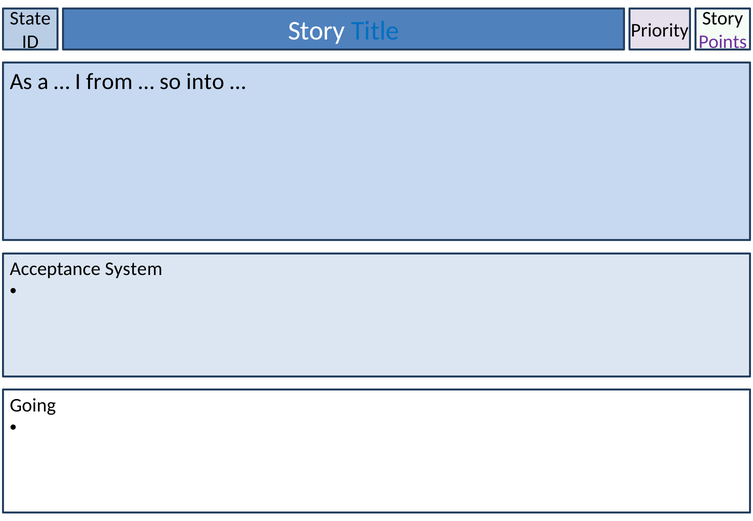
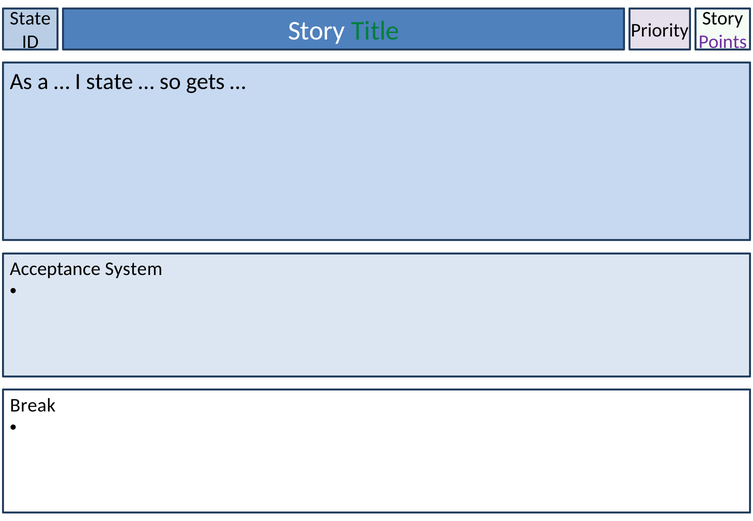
Title colour: blue -> green
I from: from -> state
into: into -> gets
Going: Going -> Break
